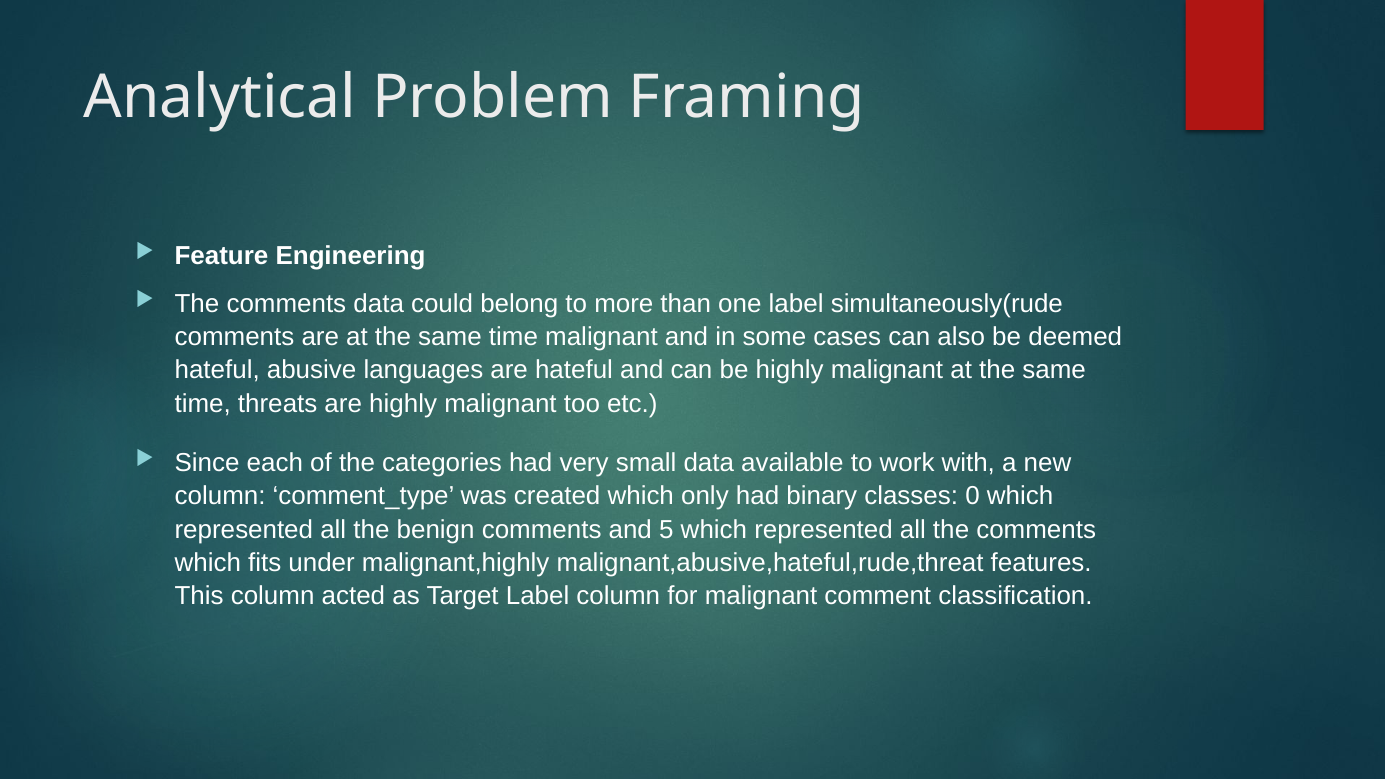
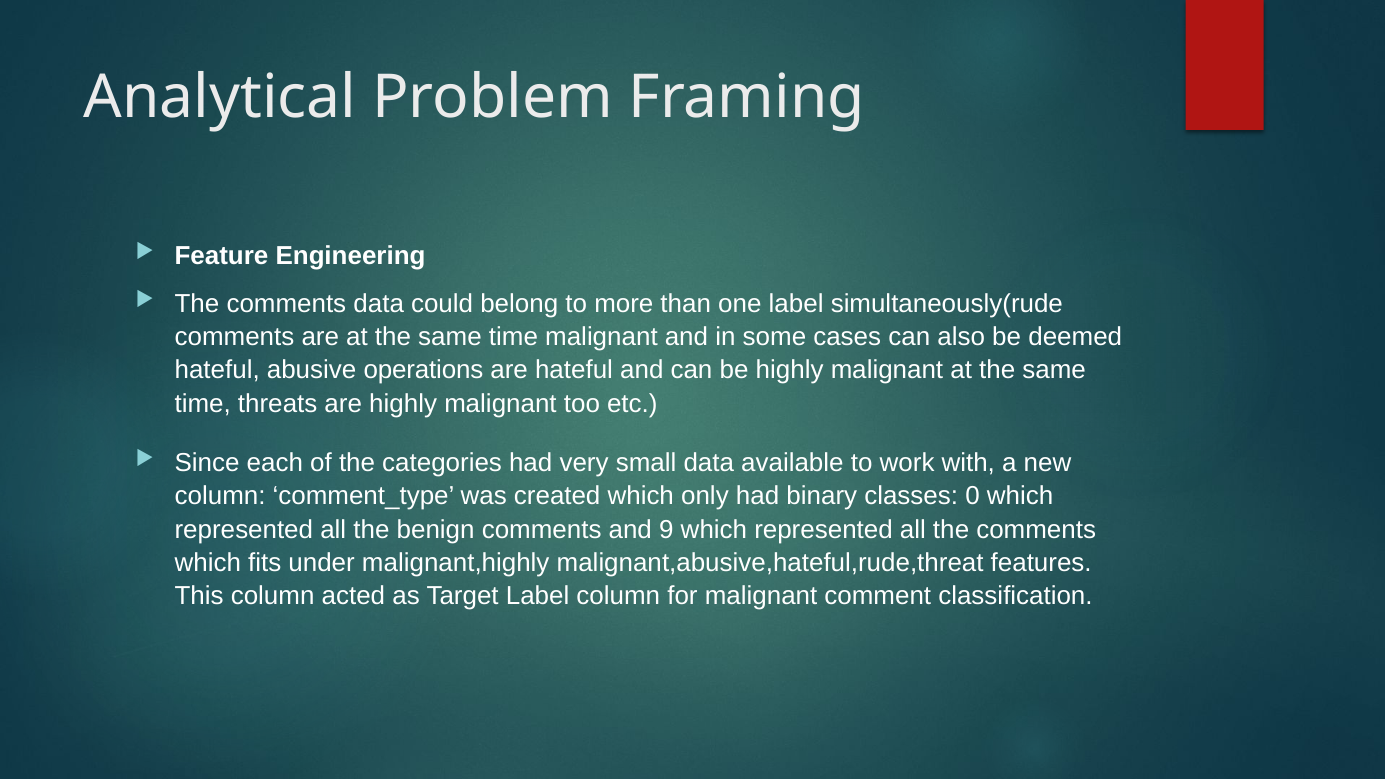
languages: languages -> operations
5: 5 -> 9
